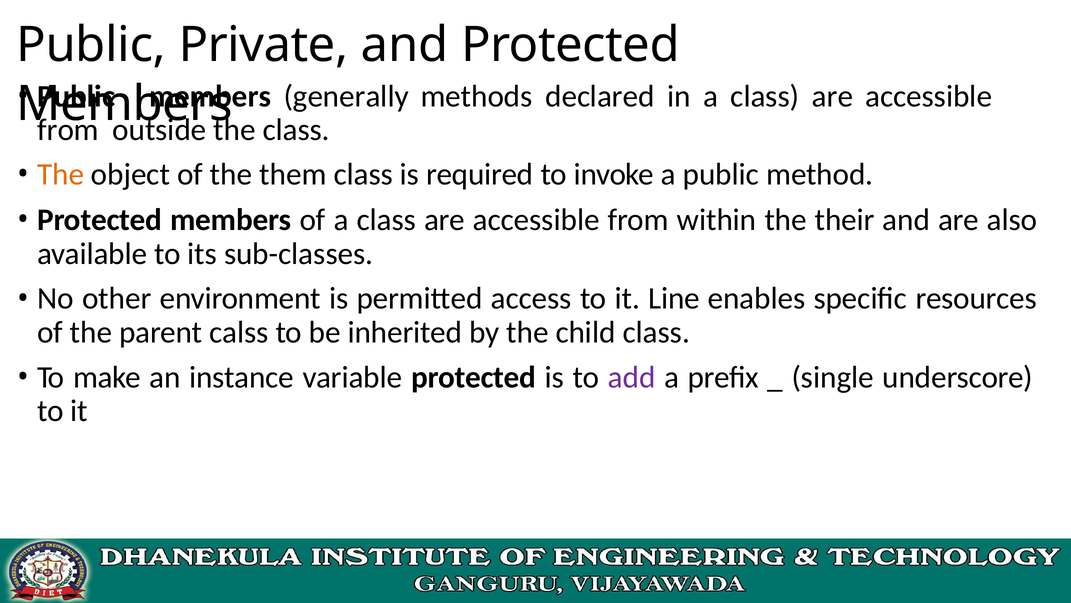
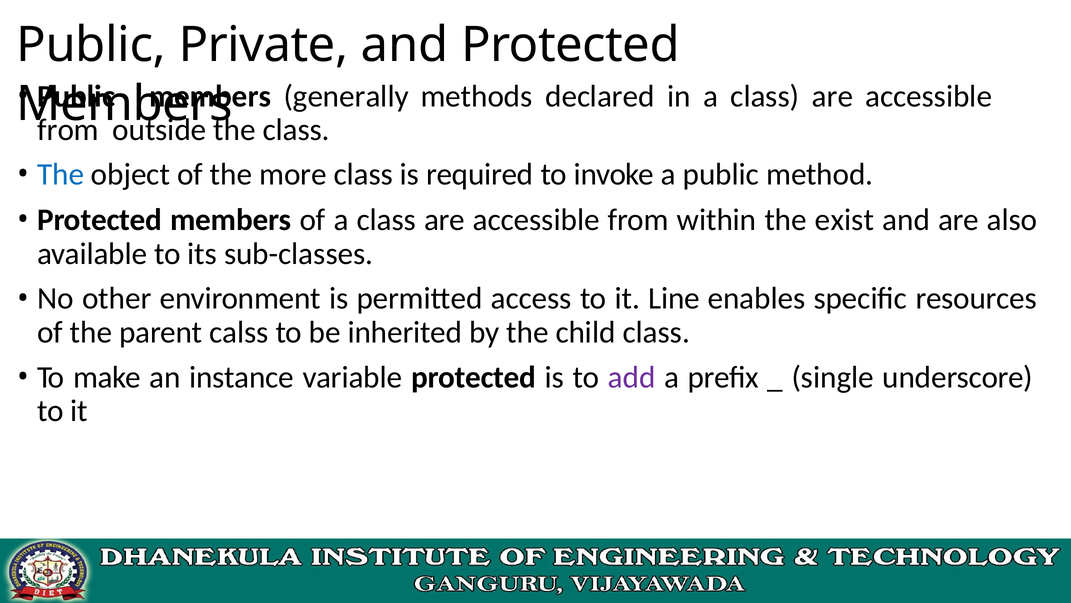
The at (61, 174) colour: orange -> blue
them: them -> more
their: their -> exist
